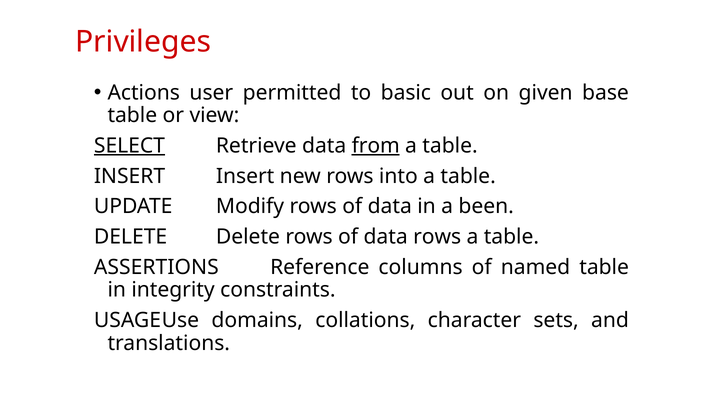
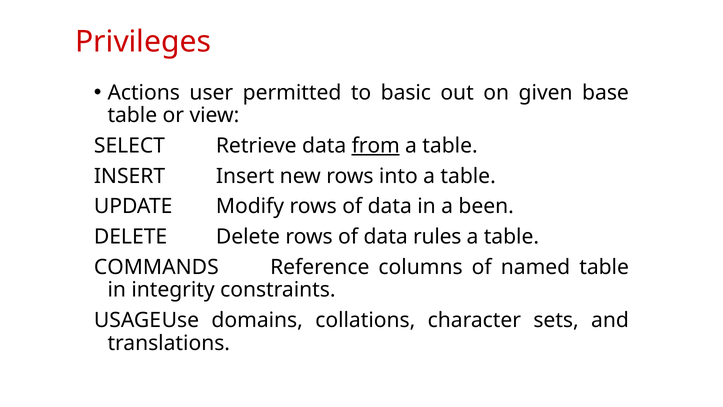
SELECT underline: present -> none
data rows: rows -> rules
ASSERTIONS: ASSERTIONS -> COMMANDS
